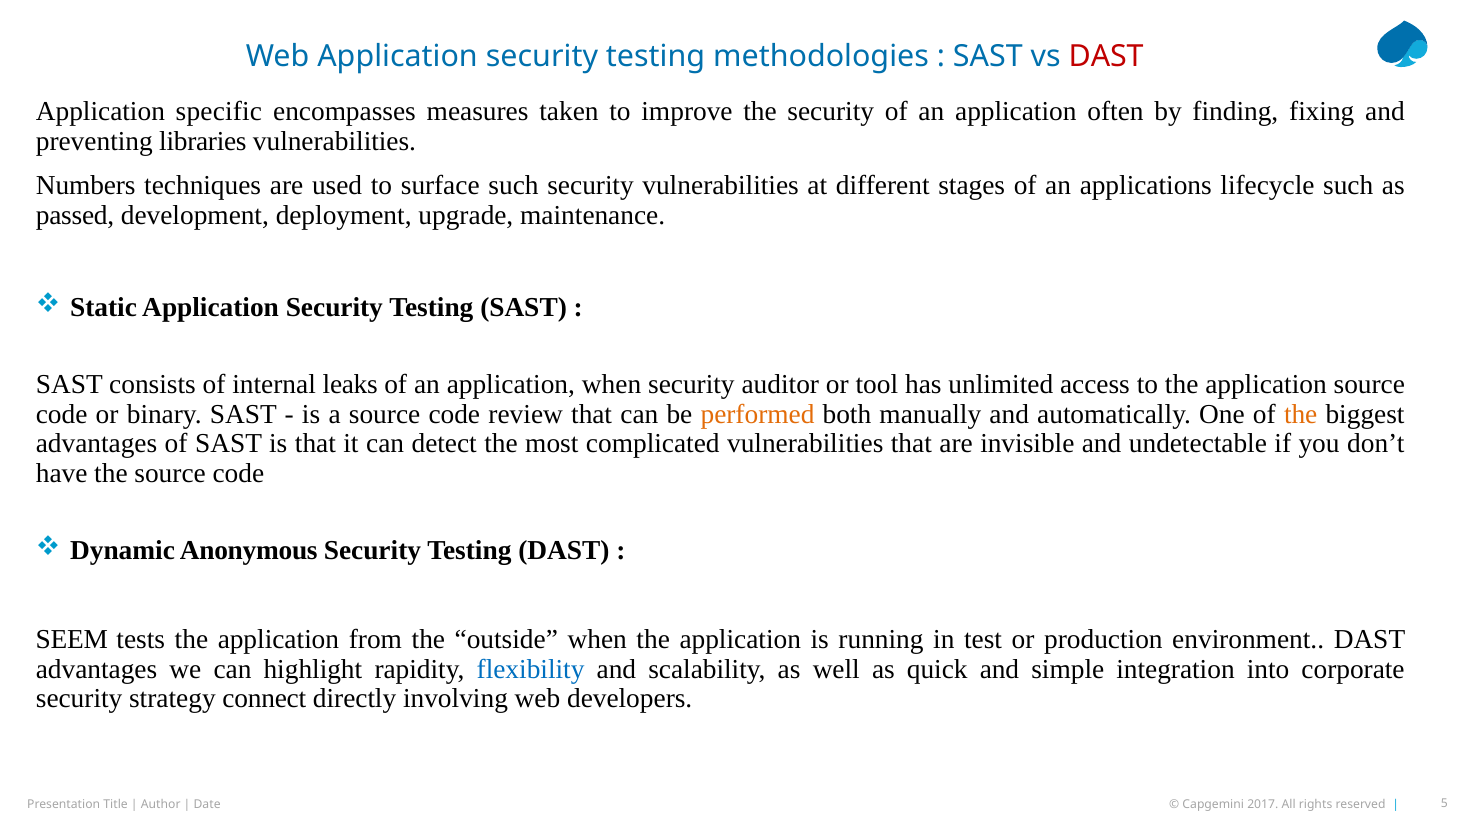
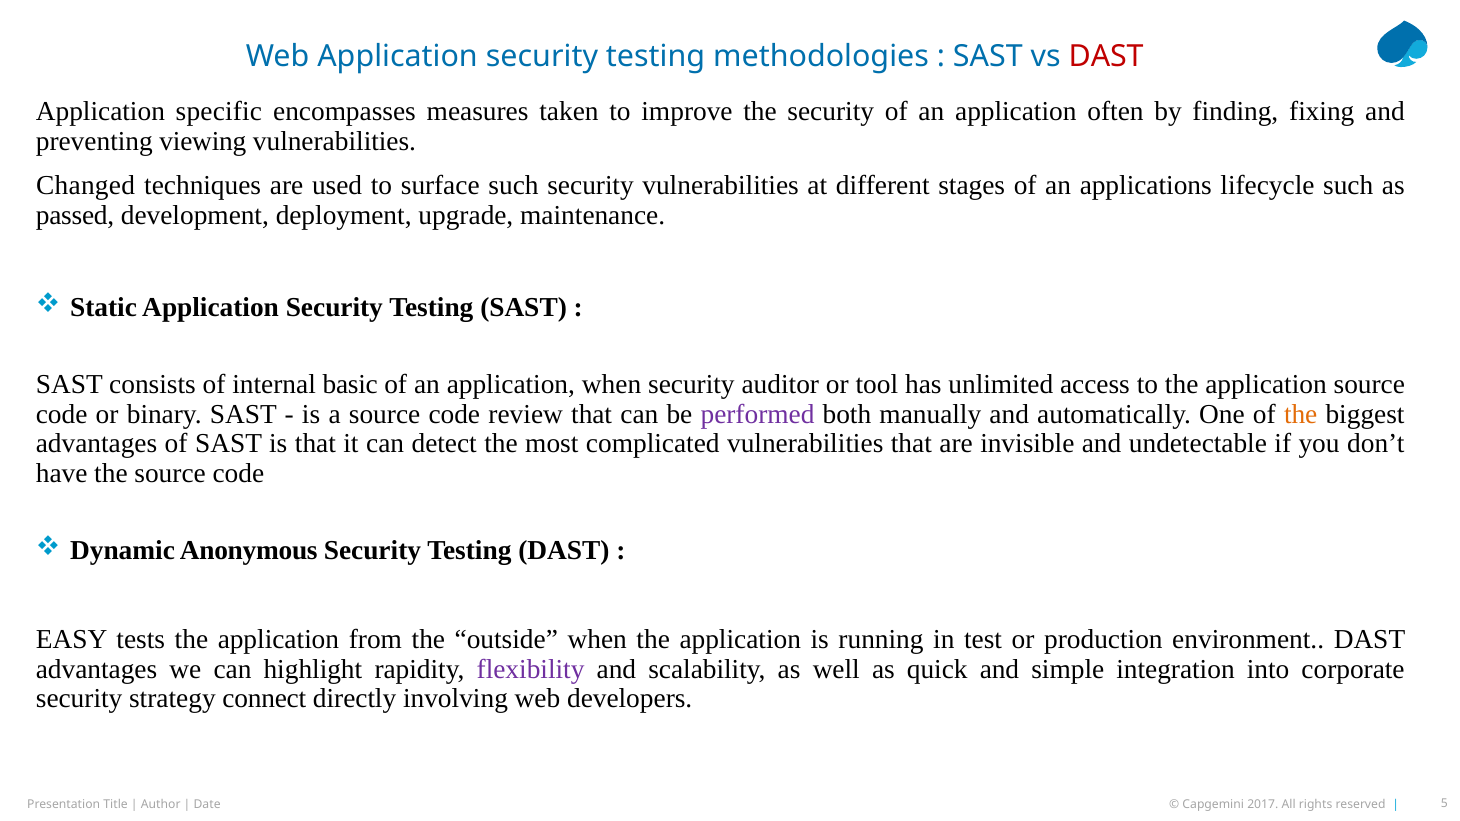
libraries: libraries -> viewing
Numbers: Numbers -> Changed
leaks: leaks -> basic
performed colour: orange -> purple
SEEM: SEEM -> EASY
flexibility colour: blue -> purple
